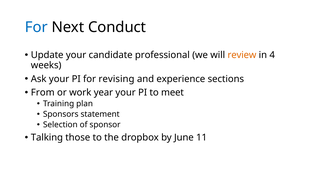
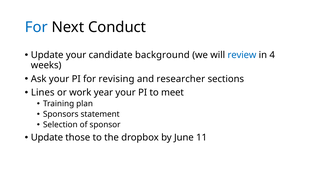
professional: professional -> background
review colour: orange -> blue
experience: experience -> researcher
From: From -> Lines
Talking at (47, 137): Talking -> Update
